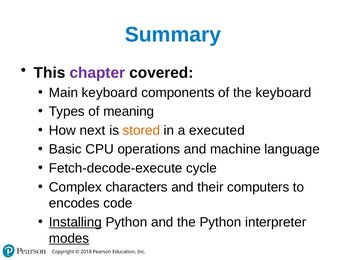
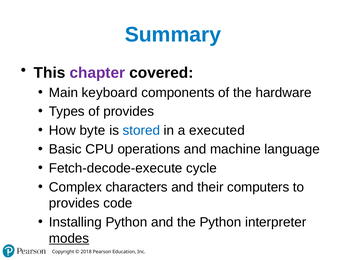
the keyboard: keyboard -> hardware
of meaning: meaning -> provides
next: next -> byte
stored colour: orange -> blue
encodes at (74, 203): encodes -> provides
Installing underline: present -> none
